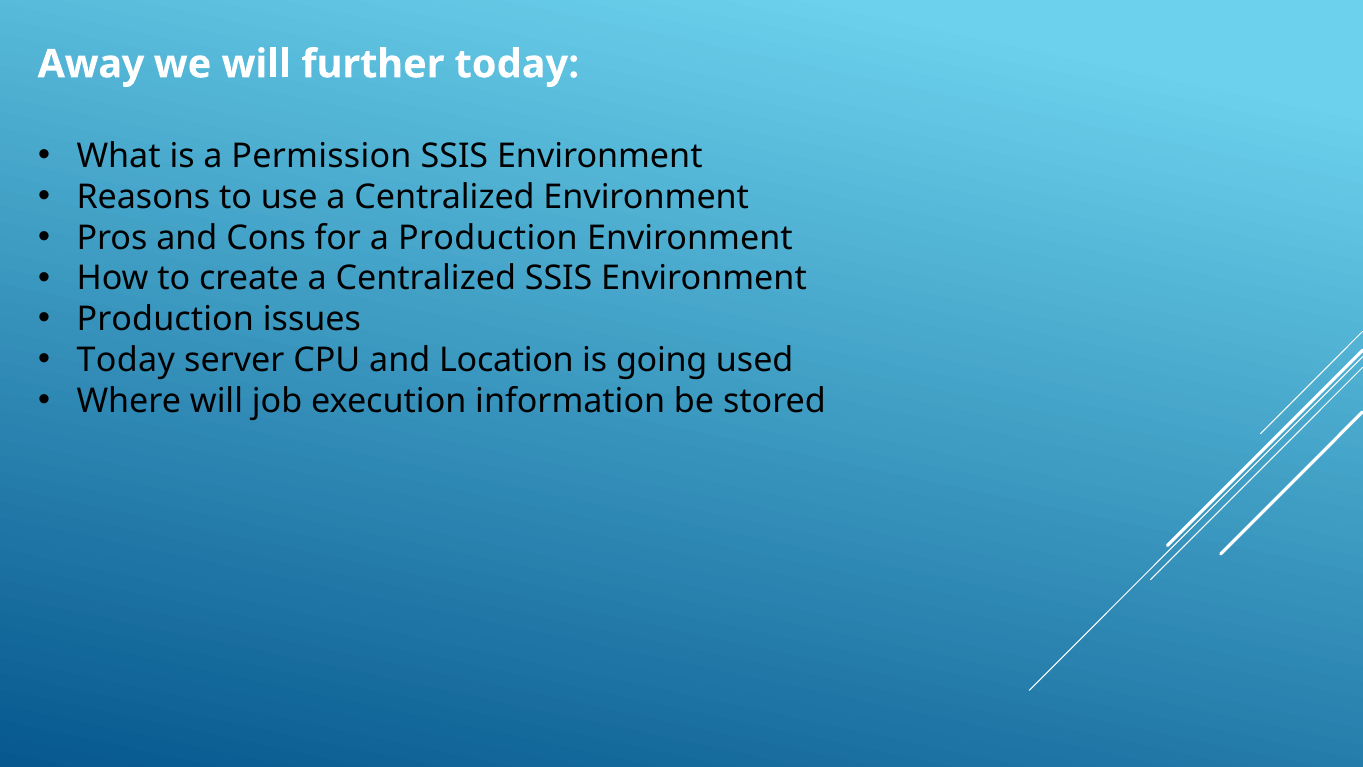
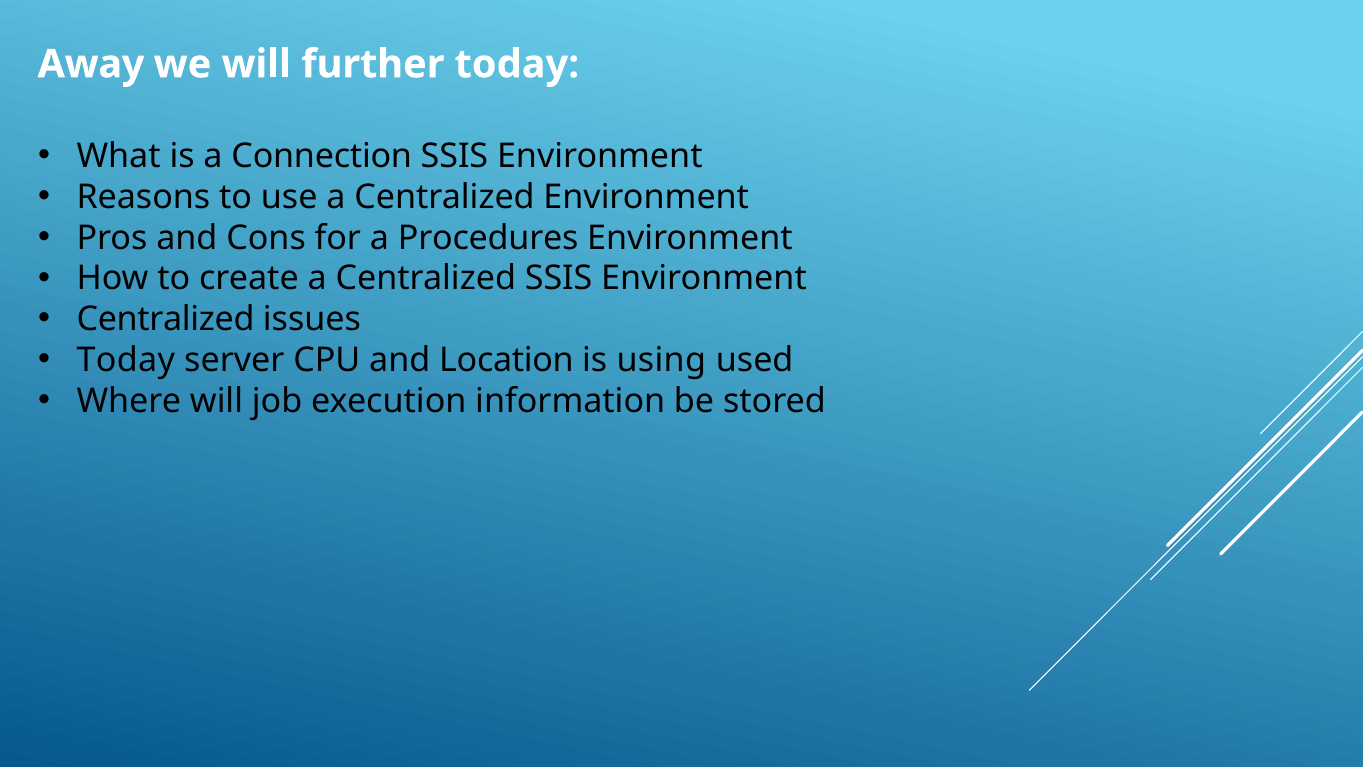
Permission: Permission -> Connection
a Production: Production -> Procedures
Production at (165, 319): Production -> Centralized
going: going -> using
